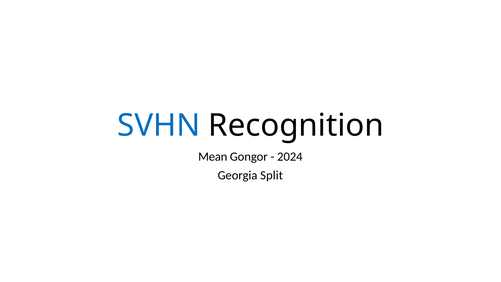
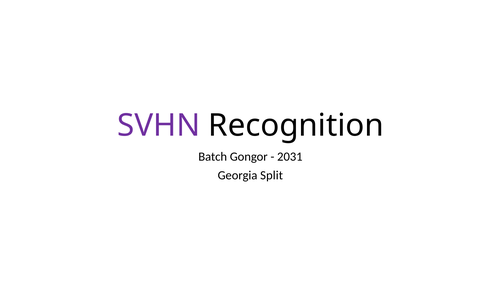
SVHN colour: blue -> purple
Mean: Mean -> Batch
2024: 2024 -> 2031
